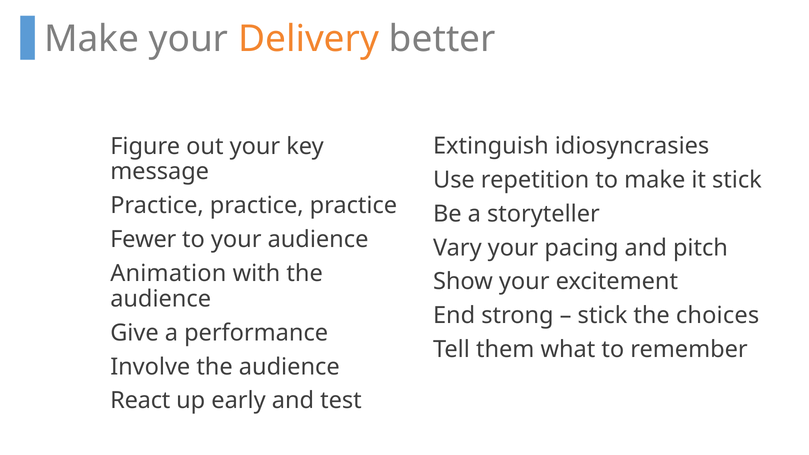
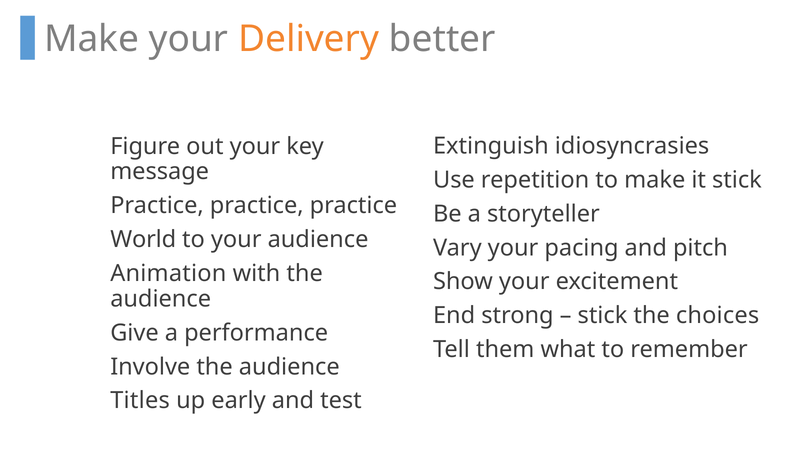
Fewer: Fewer -> World
React: React -> Titles
